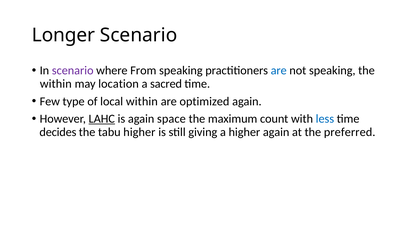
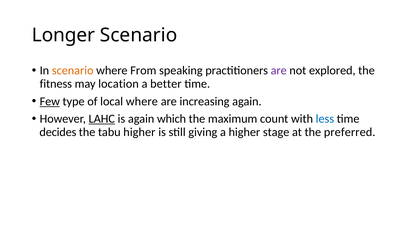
scenario at (73, 71) colour: purple -> orange
are at (279, 71) colour: blue -> purple
not speaking: speaking -> explored
within at (56, 84): within -> fitness
sacred: sacred -> better
Few underline: none -> present
local within: within -> where
optimized: optimized -> increasing
space: space -> which
higher again: again -> stage
